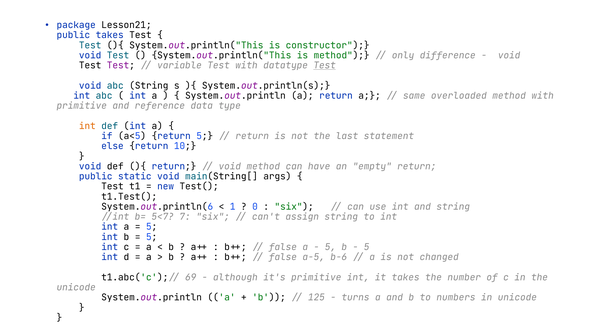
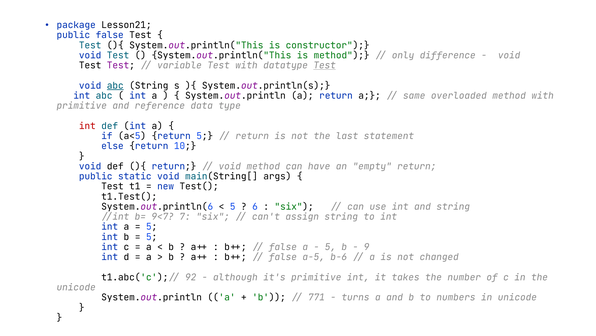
public takes: takes -> false
abc at (115, 85) underline: none -> present
int at (87, 126) colour: orange -> red
1 at (233, 206): 1 -> 5
0: 0 -> 6
5<7: 5<7 -> 9<7
5 at (367, 247): 5 -> 9
69: 69 -> 92
125: 125 -> 771
